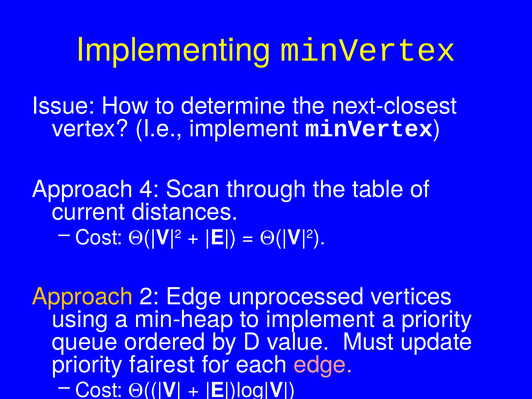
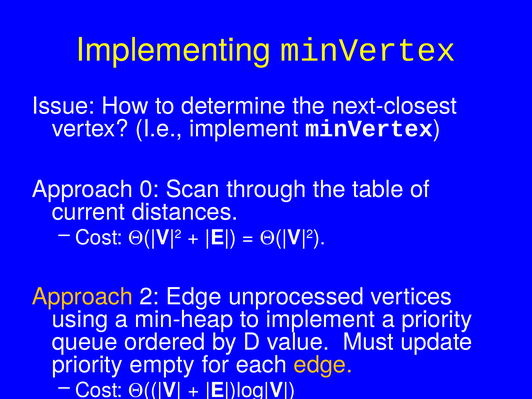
4: 4 -> 0
fairest: fairest -> empty
edge at (323, 365) colour: pink -> yellow
